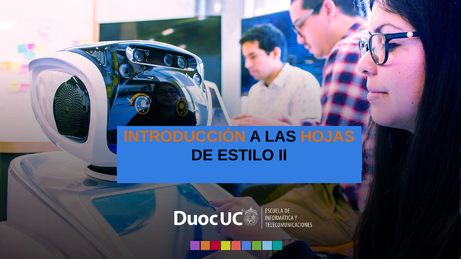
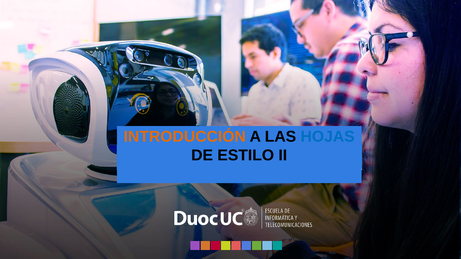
HOJAS colour: orange -> blue
